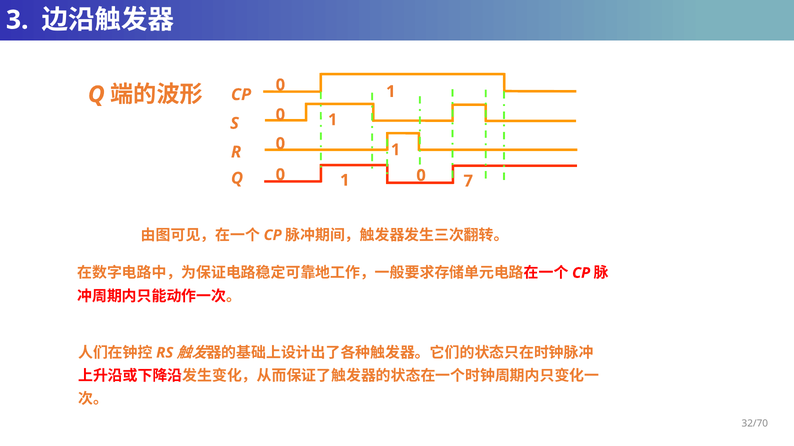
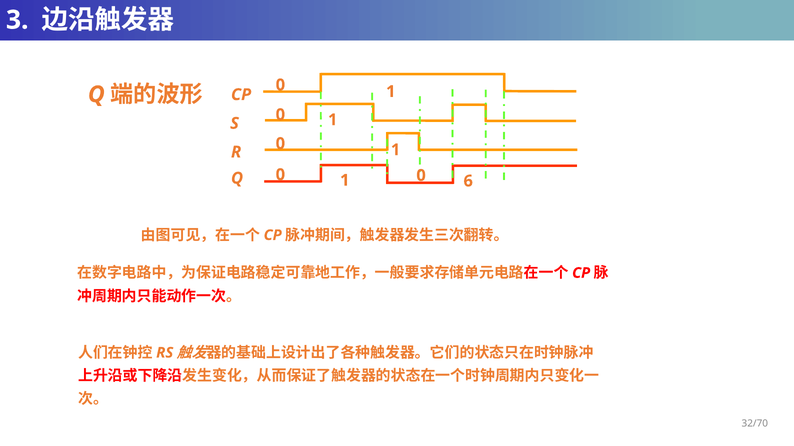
7: 7 -> 6
